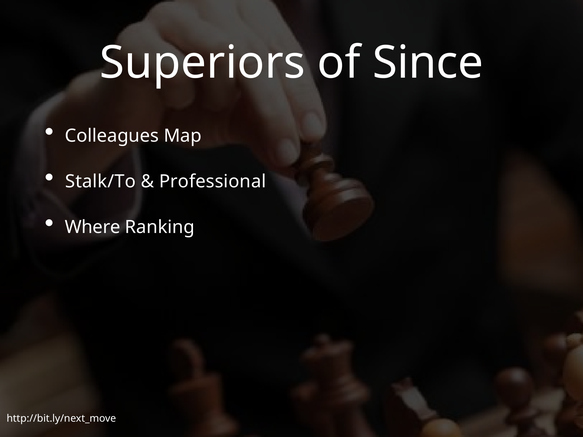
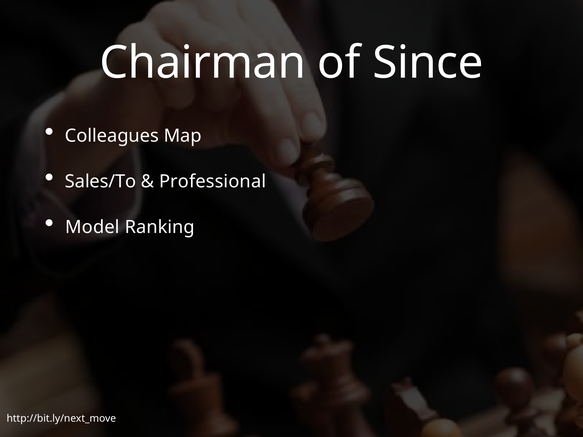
Superiors: Superiors -> Chairman
Stalk/To: Stalk/To -> Sales/To
Where: Where -> Model
